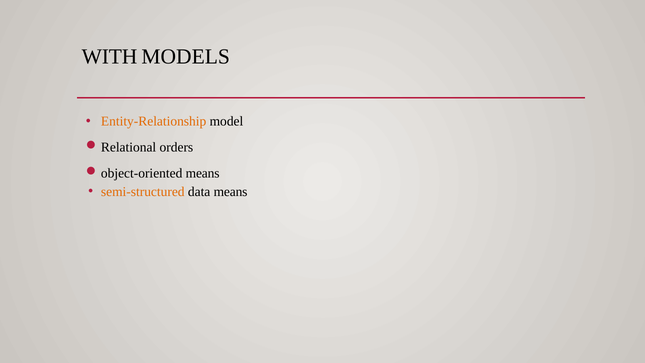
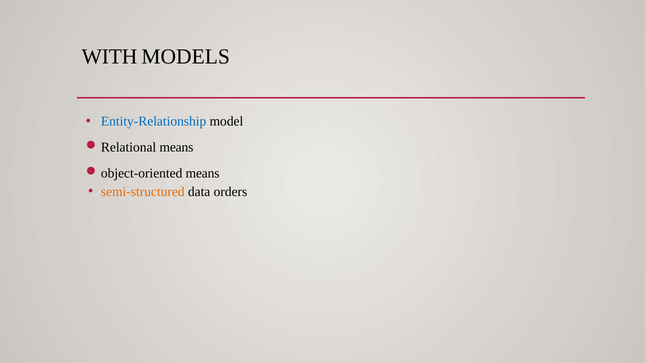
Entity-Relationship colour: orange -> blue
orders at (176, 147): orders -> means
data means: means -> orders
